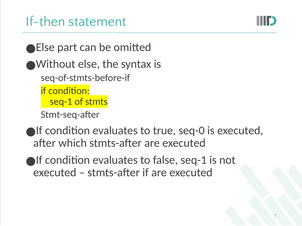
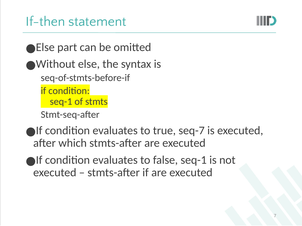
seq-0: seq-0 -> seq-7
